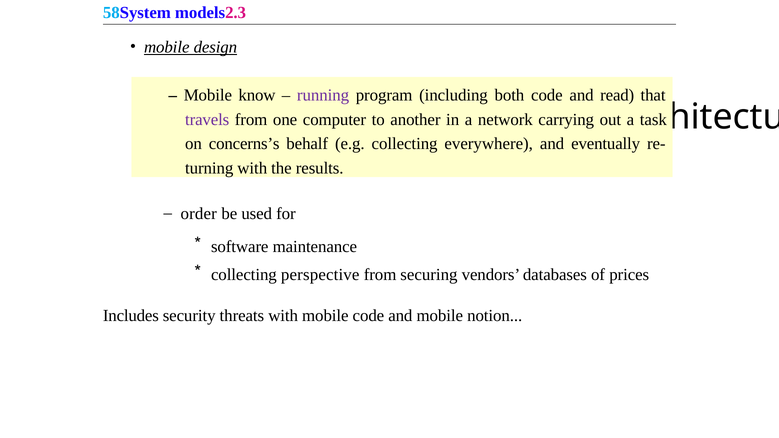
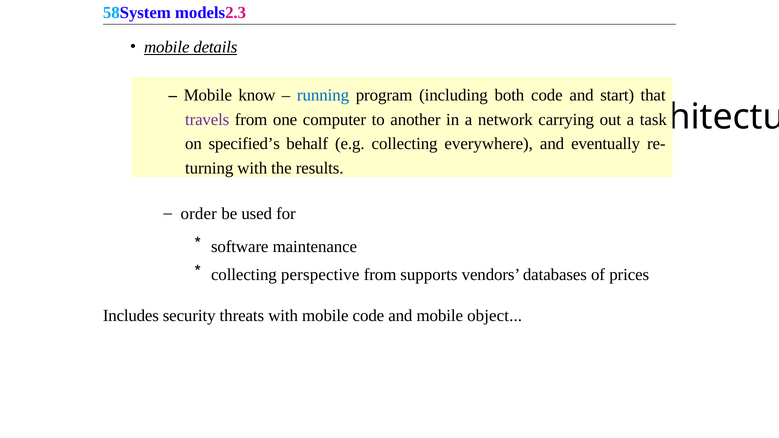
design: design -> details
running colour: purple -> blue
read: read -> start
concerns’s: concerns’s -> specified’s
securing: securing -> supports
notion: notion -> object
